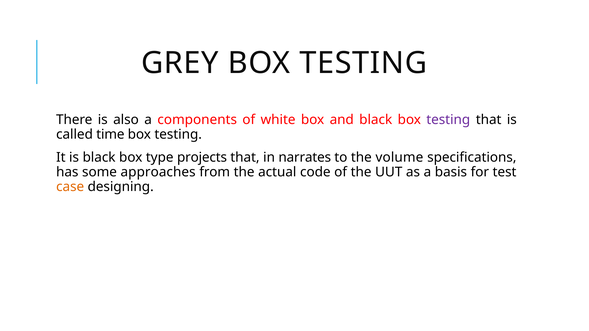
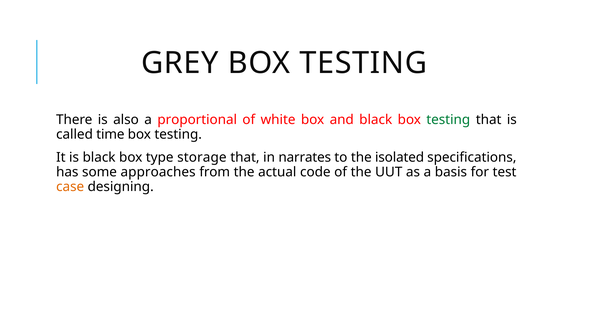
components: components -> proportional
testing at (448, 120) colour: purple -> green
projects: projects -> storage
volume: volume -> isolated
